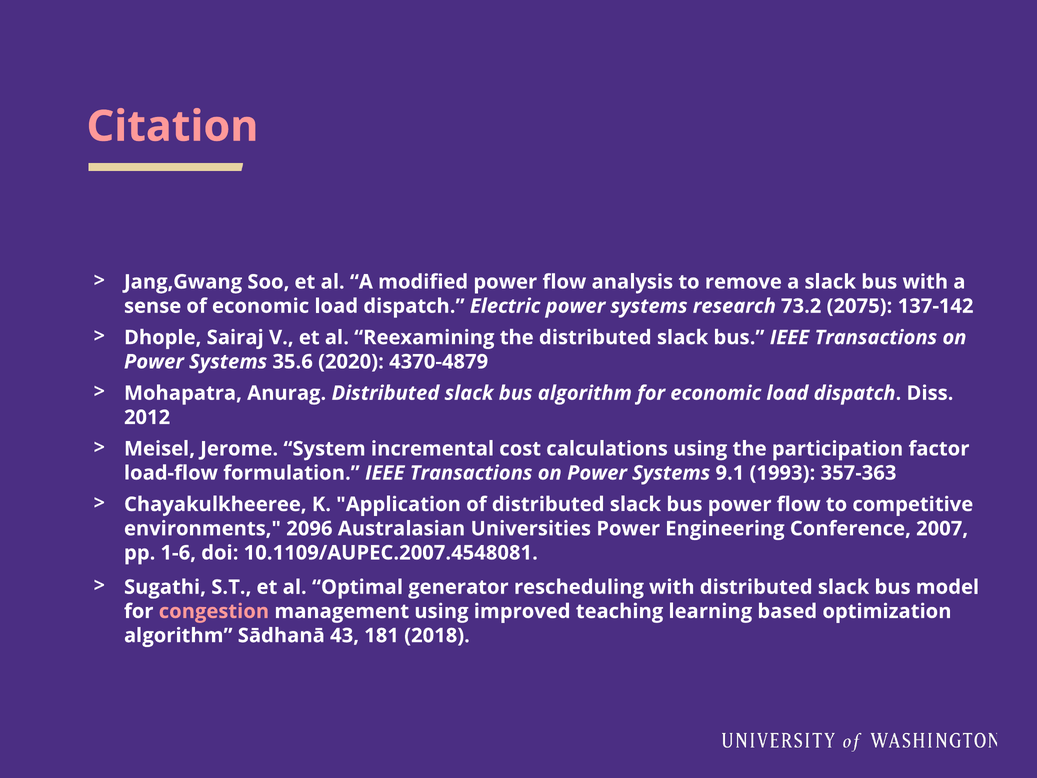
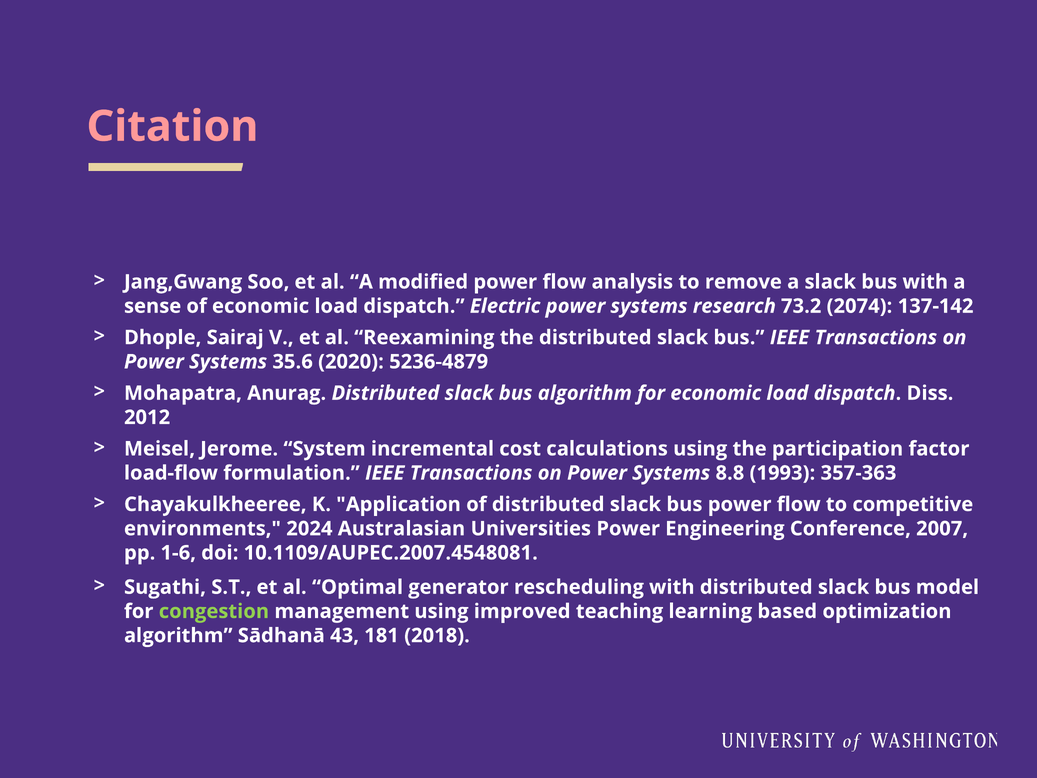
2075: 2075 -> 2074
4370-4879: 4370-4879 -> 5236-4879
9.1: 9.1 -> 8.8
2096: 2096 -> 2024
congestion colour: pink -> light green
